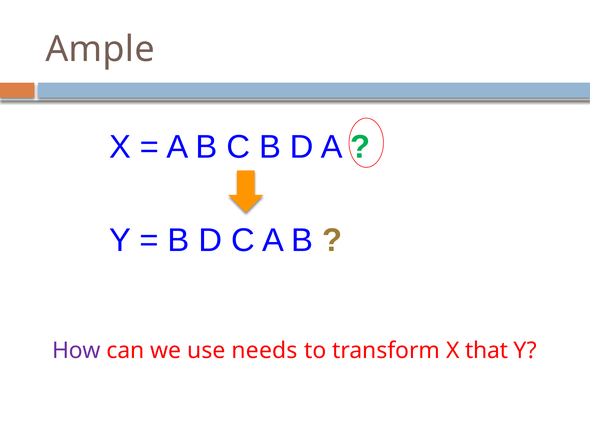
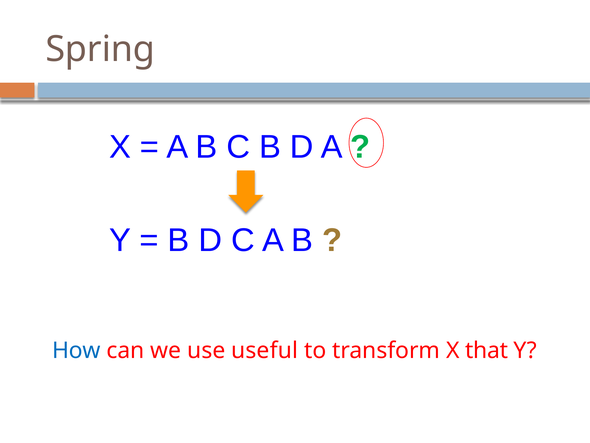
Ample: Ample -> Spring
How colour: purple -> blue
needs: needs -> useful
